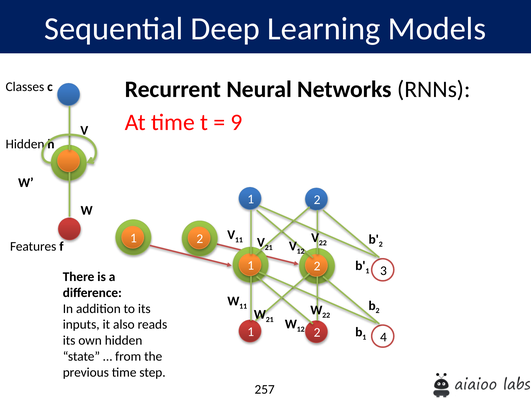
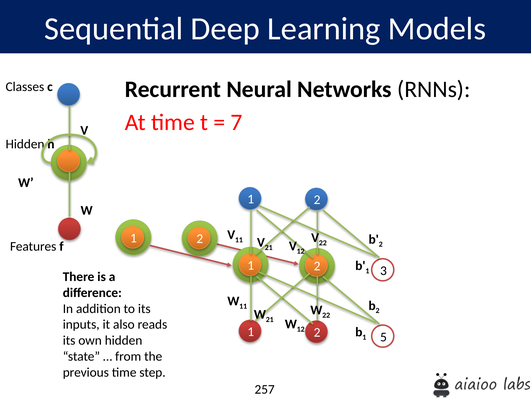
9: 9 -> 7
4: 4 -> 5
